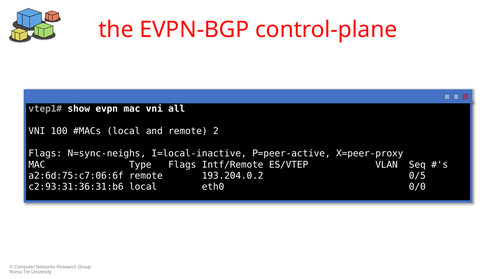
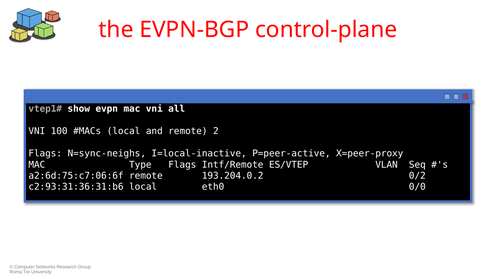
0/5: 0/5 -> 0/2
